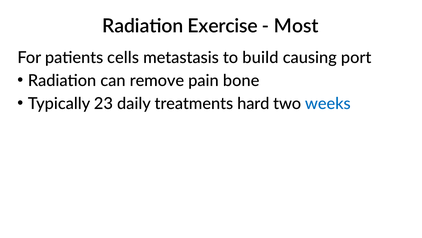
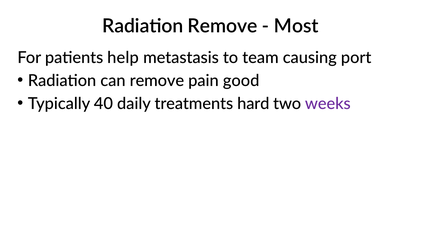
Radiation Exercise: Exercise -> Remove
cells: cells -> help
build: build -> team
bone: bone -> good
23: 23 -> 40
weeks colour: blue -> purple
